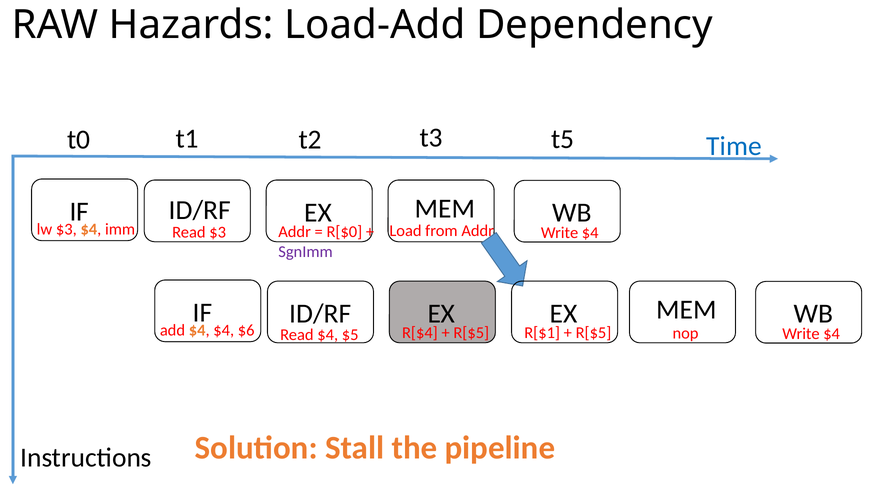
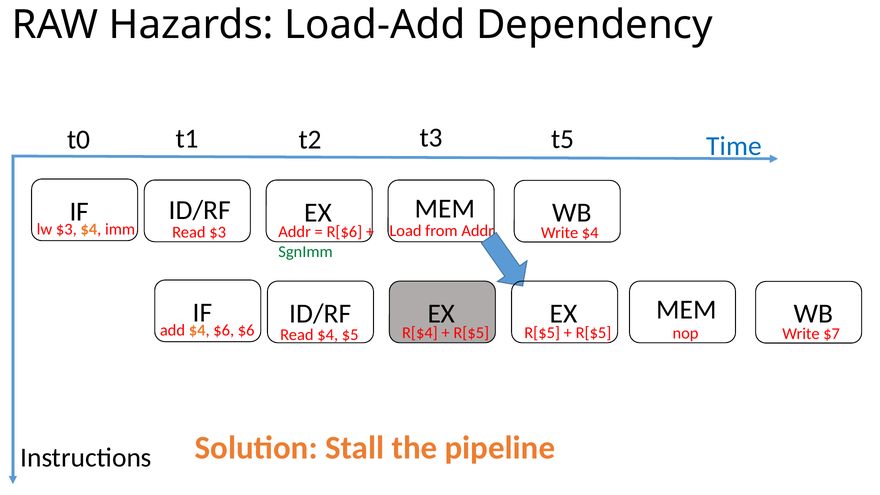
R[$0: R[$0 -> R[$6
SgnImm colour: purple -> green
$4 $4: $4 -> $6
R[$1 at (542, 333): R[$1 -> R[$5
$4 at (832, 334): $4 -> $7
